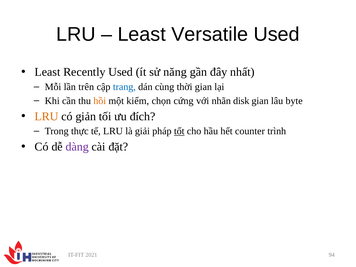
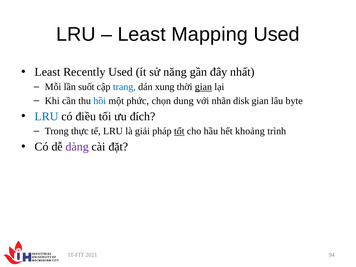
Versatile: Versatile -> Mapping
trên: trên -> suốt
cùng: cùng -> xung
gian at (203, 87) underline: none -> present
hồi colour: orange -> blue
kiểm: kiểm -> phức
cứng: cứng -> dung
LRU at (47, 116) colour: orange -> blue
giản: giản -> điều
counter: counter -> khoảng
